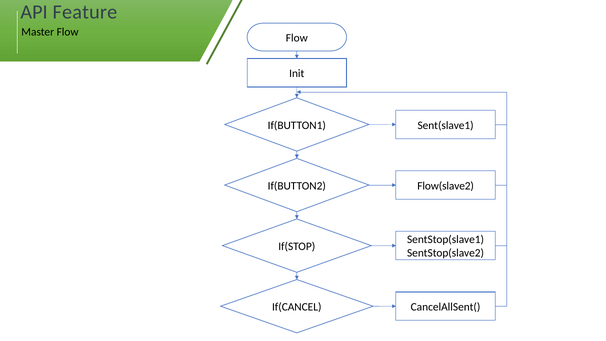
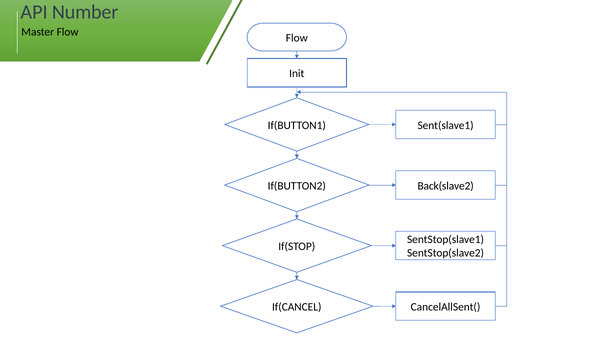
Feature: Feature -> Number
Flow(slave2: Flow(slave2 -> Back(slave2
